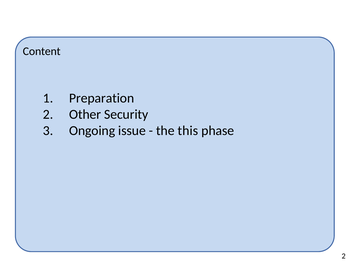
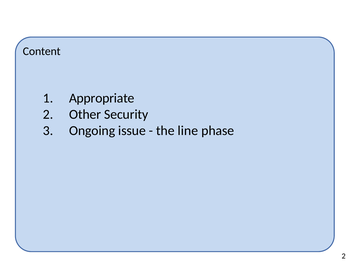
Preparation: Preparation -> Appropriate
this: this -> line
